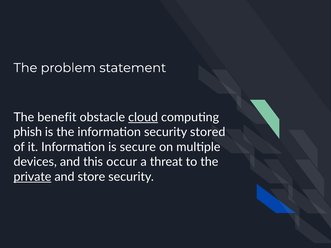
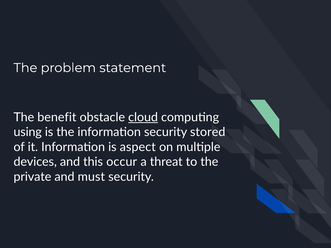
phish: phish -> using
secure: secure -> aspect
private underline: present -> none
store: store -> must
